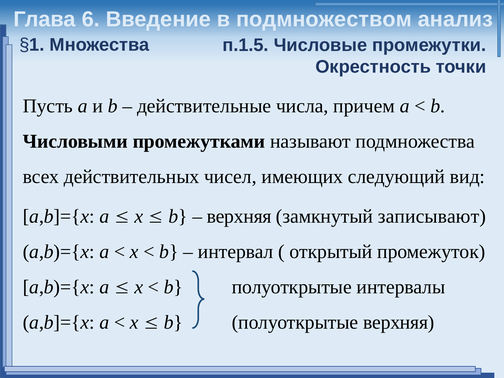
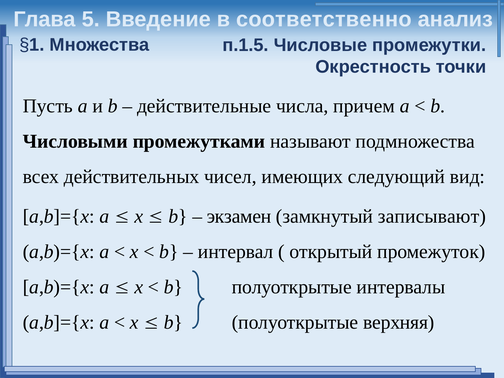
6: 6 -> 5
подмножеством: подмножеством -> соответственно
верхняя at (239, 216): верхняя -> экзамен
